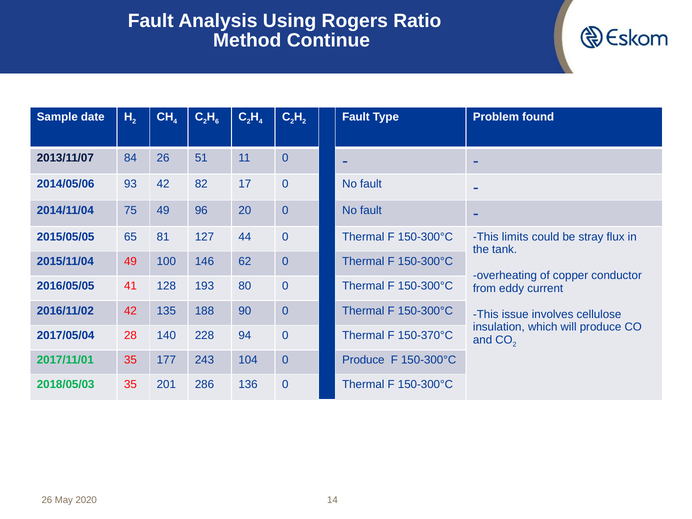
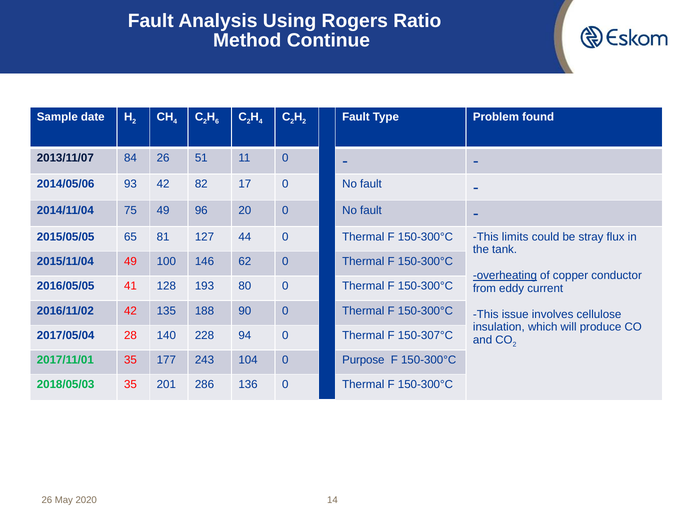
overheating underline: none -> present
150-370°C: 150-370°C -> 150-307°C
0 Produce: Produce -> Purpose
